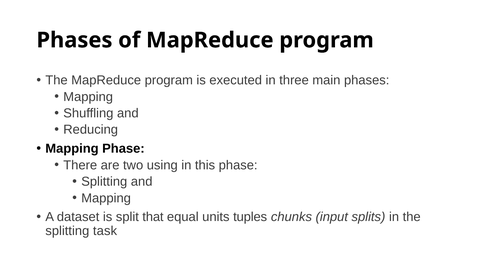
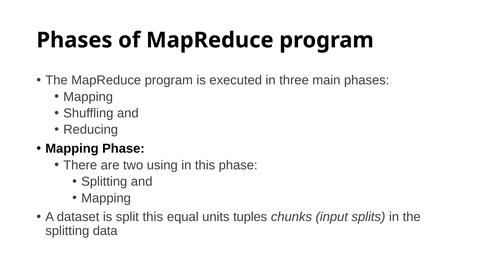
split that: that -> this
task: task -> data
